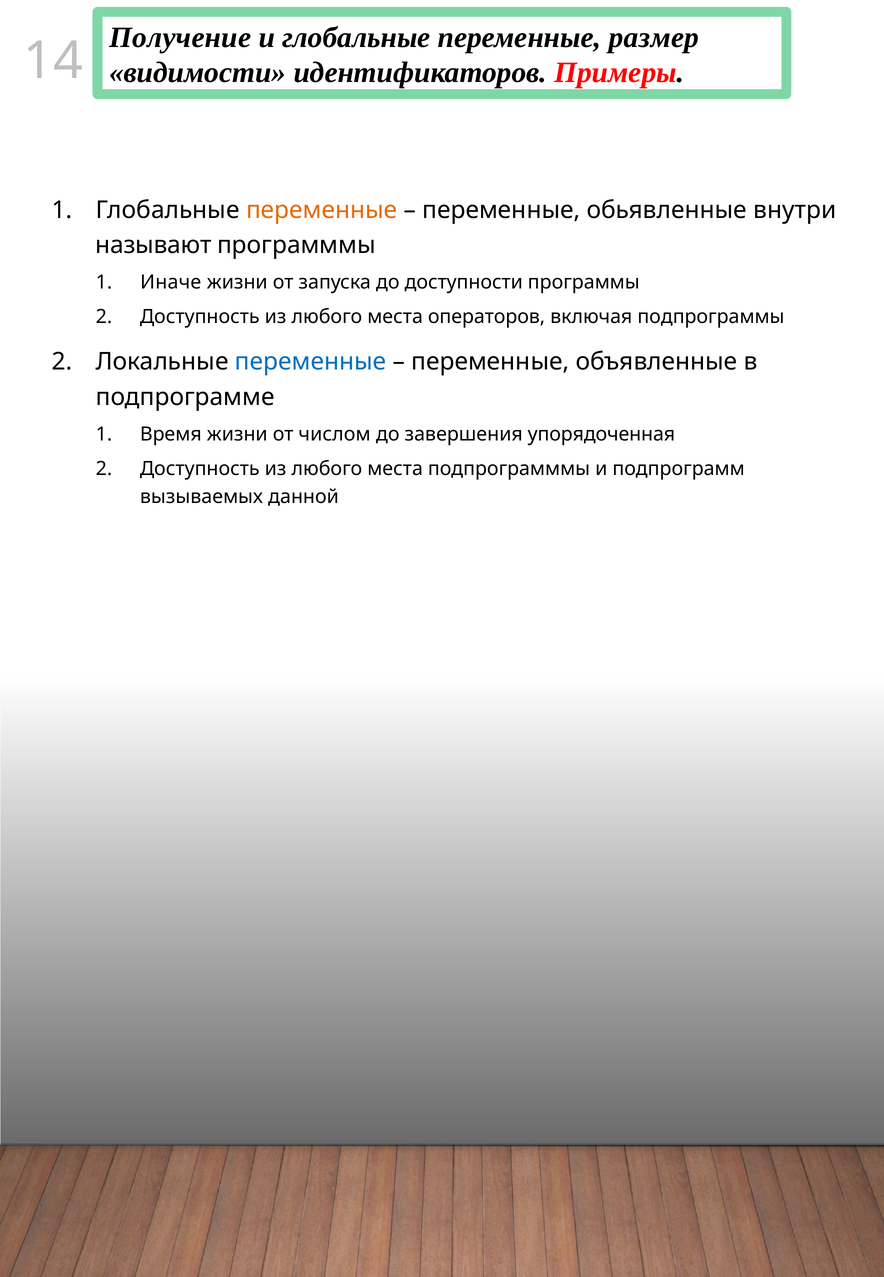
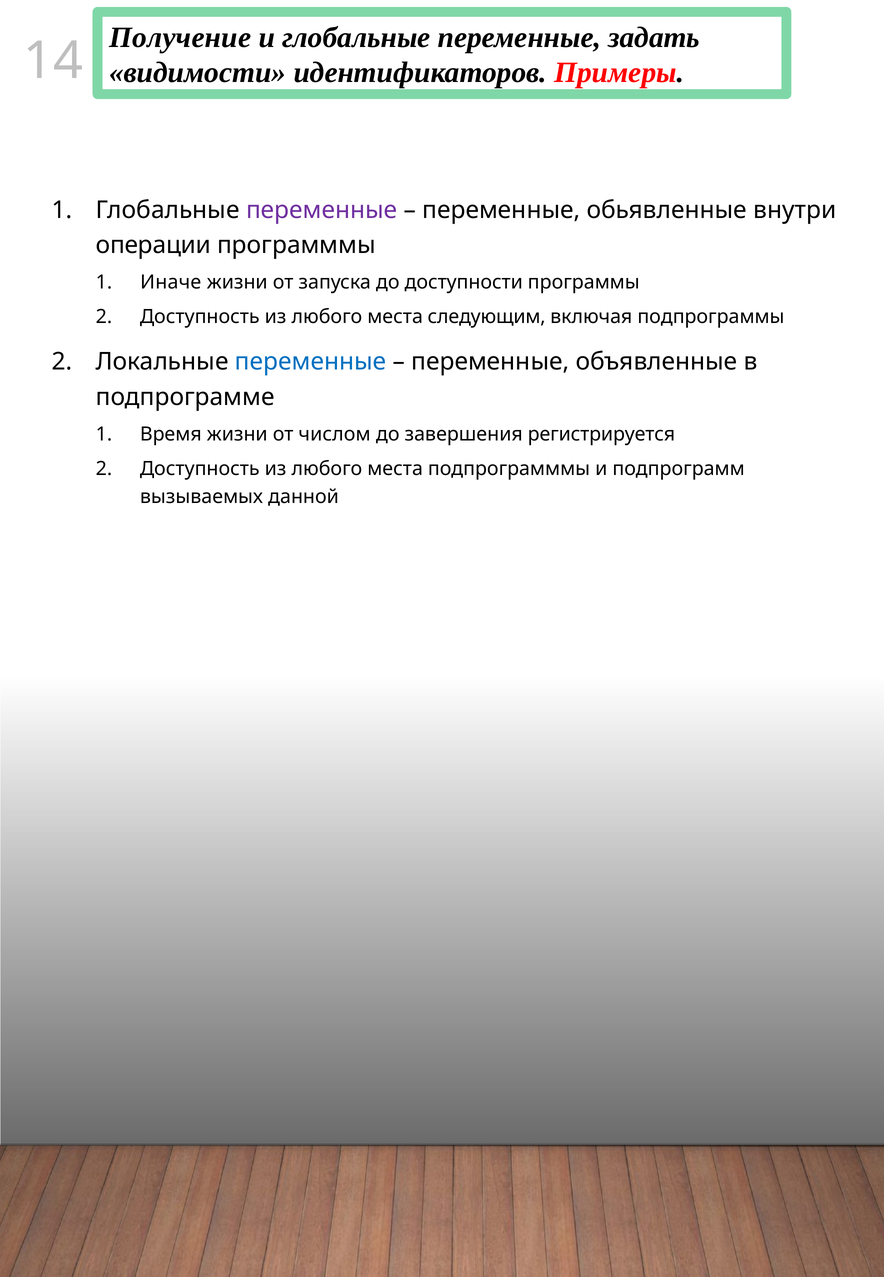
размер: размер -> задать
переменные at (322, 210) colour: orange -> purple
называют: называют -> операции
операторов: операторов -> следующим
упорядоченная: упорядоченная -> регистрируется
